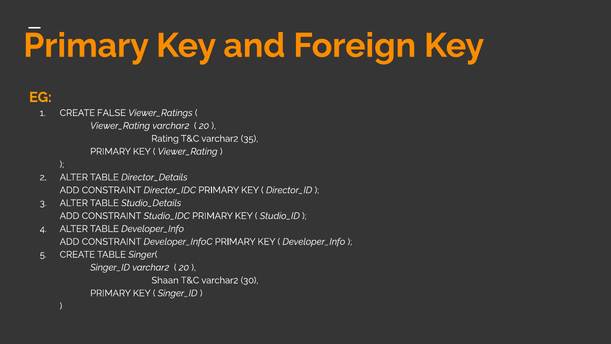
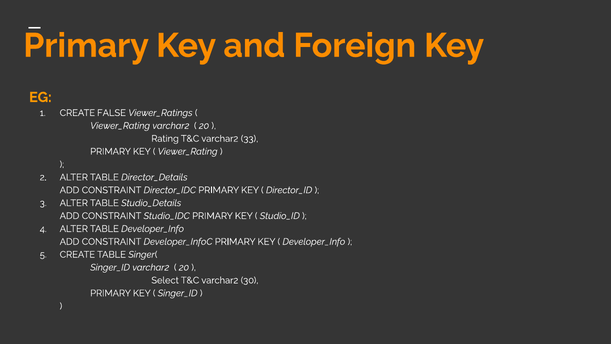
35: 35 -> 33
Shaan: Shaan -> Select
